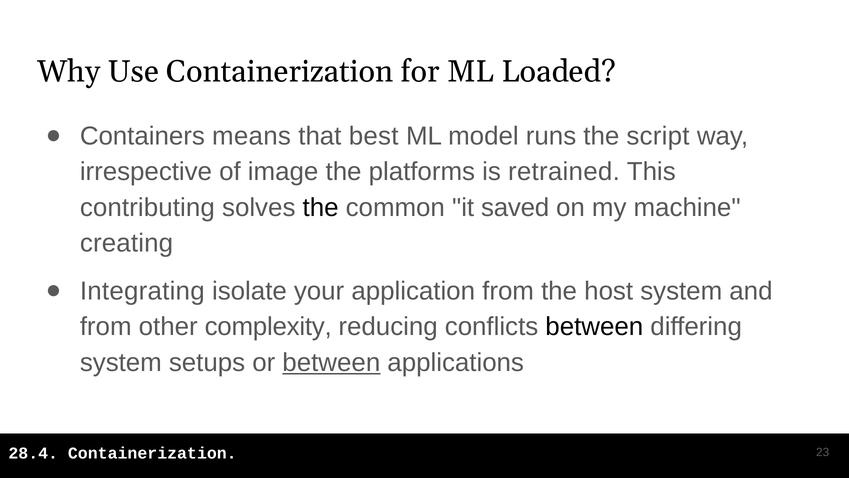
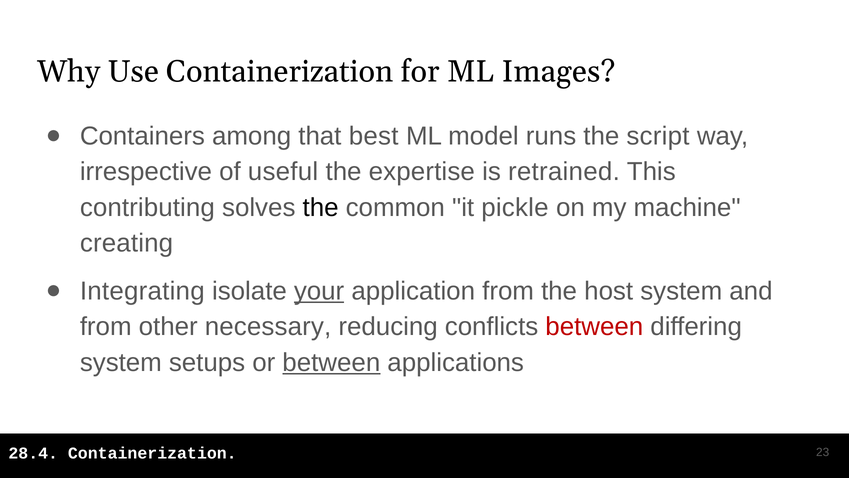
Loaded: Loaded -> Images
means: means -> among
image: image -> useful
platforms: platforms -> expertise
saved: saved -> pickle
your underline: none -> present
complexity: complexity -> necessary
between at (594, 326) colour: black -> red
